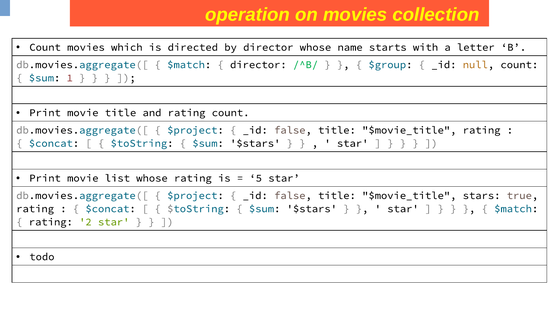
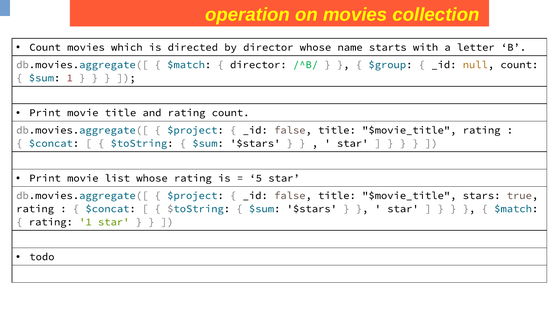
rating 2: 2 -> 1
